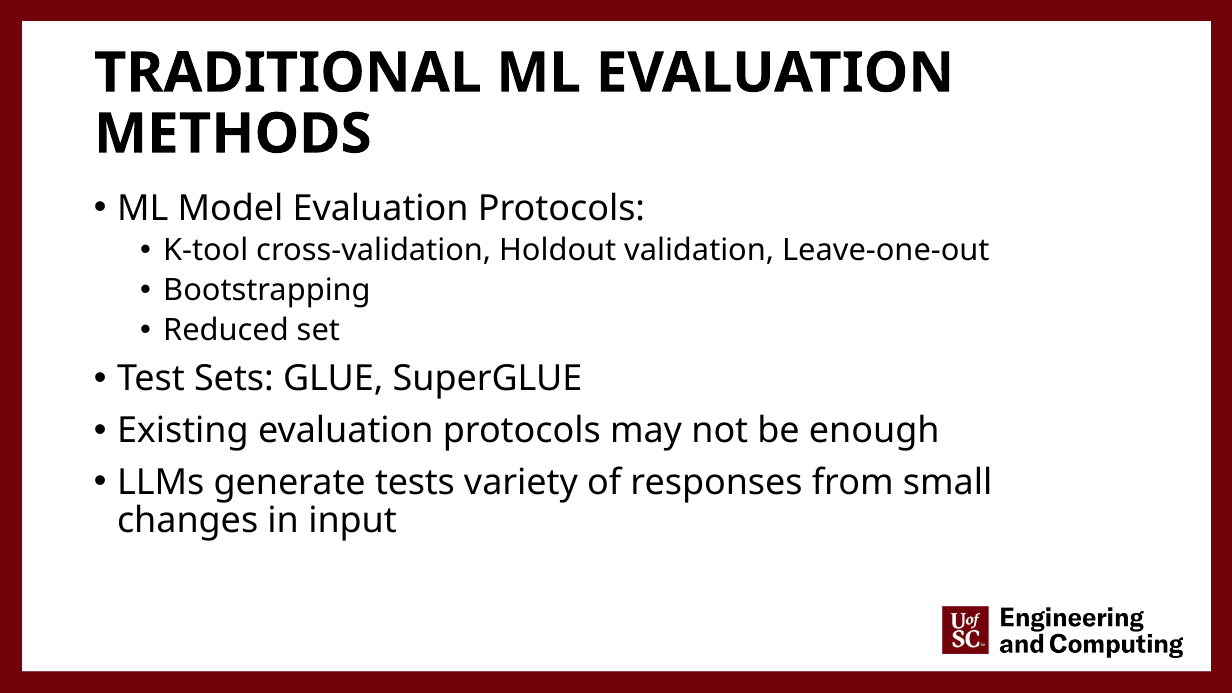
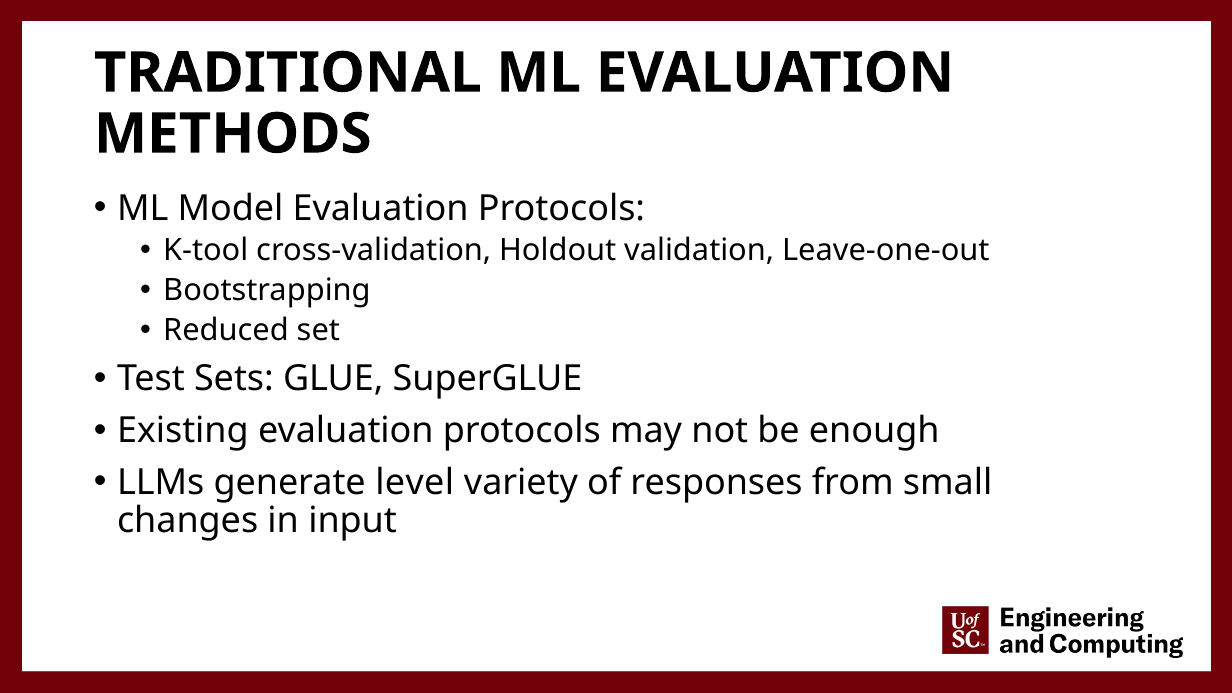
tests: tests -> level
